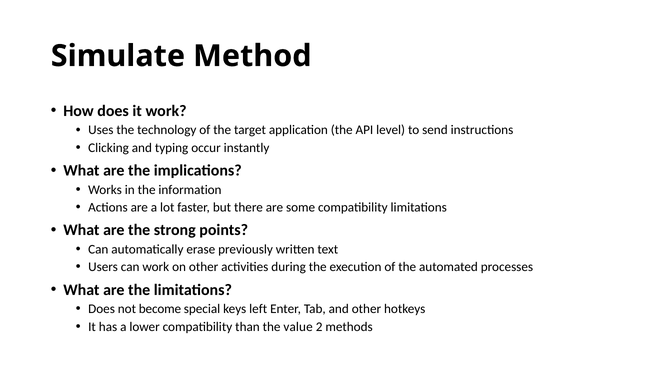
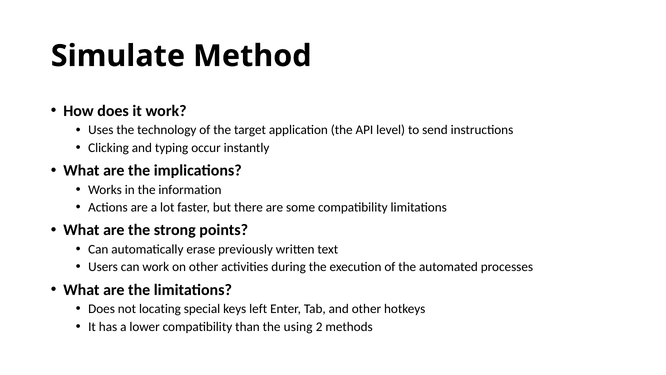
become: become -> locating
value: value -> using
